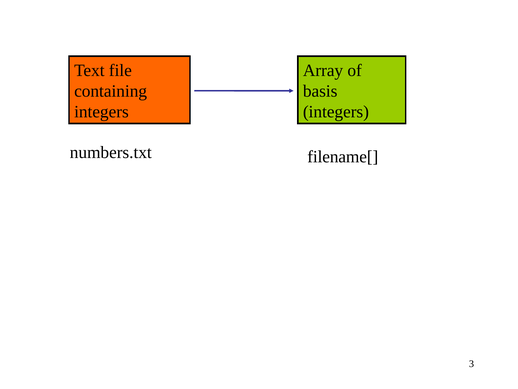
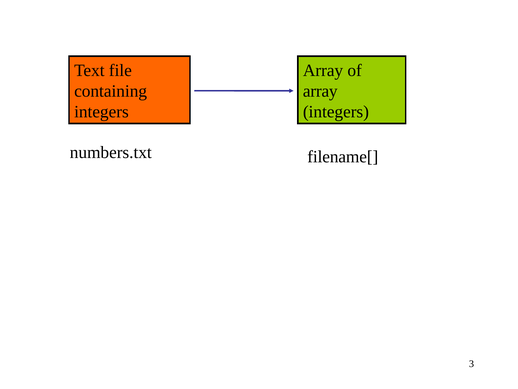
basis at (320, 91): basis -> array
